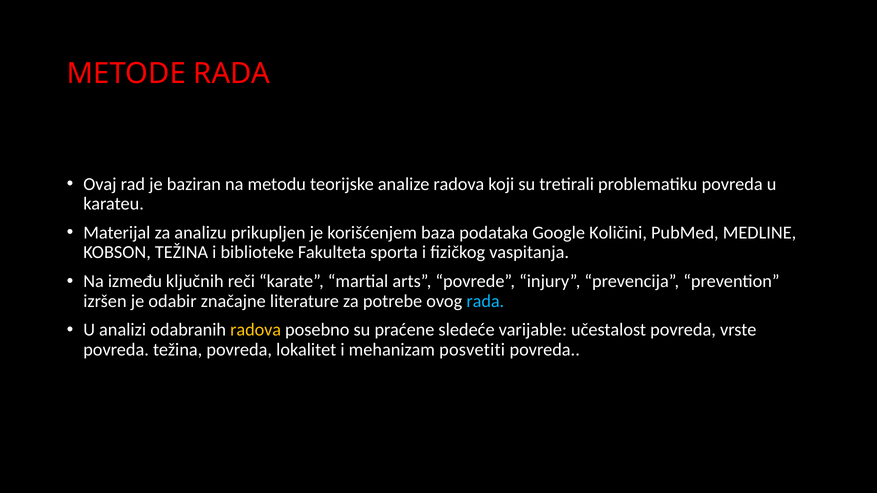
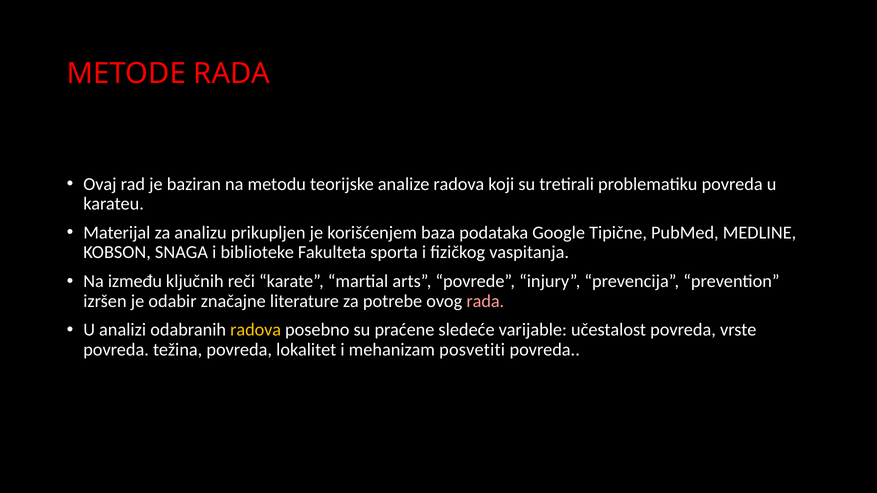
Količini: Količini -> Tipične
KOBSON TEŽINA: TEŽINA -> SNAGA
rada at (485, 301) colour: light blue -> pink
